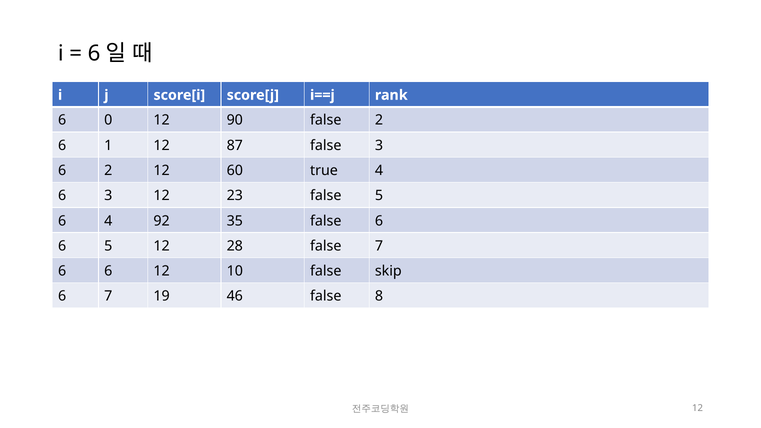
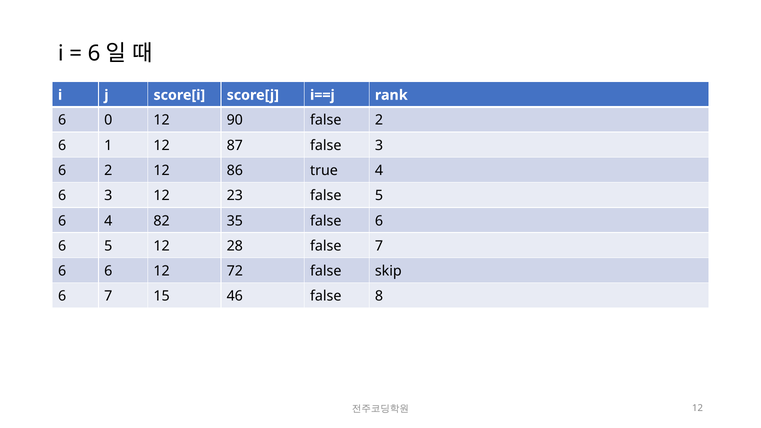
60: 60 -> 86
92: 92 -> 82
10: 10 -> 72
19: 19 -> 15
